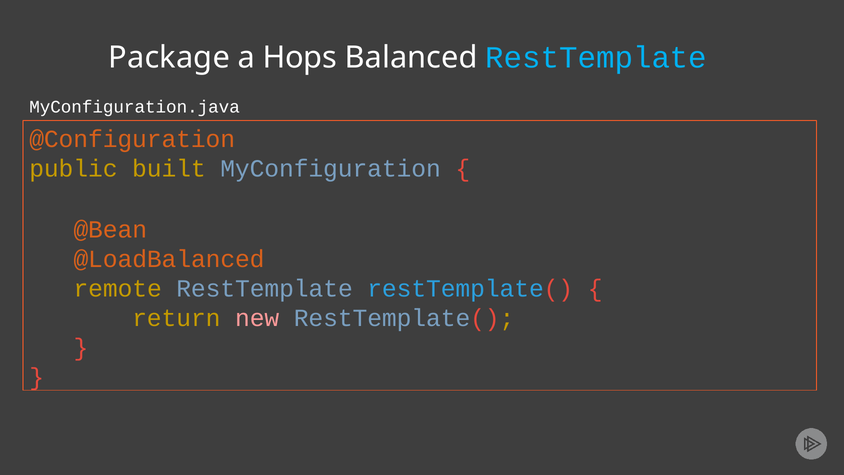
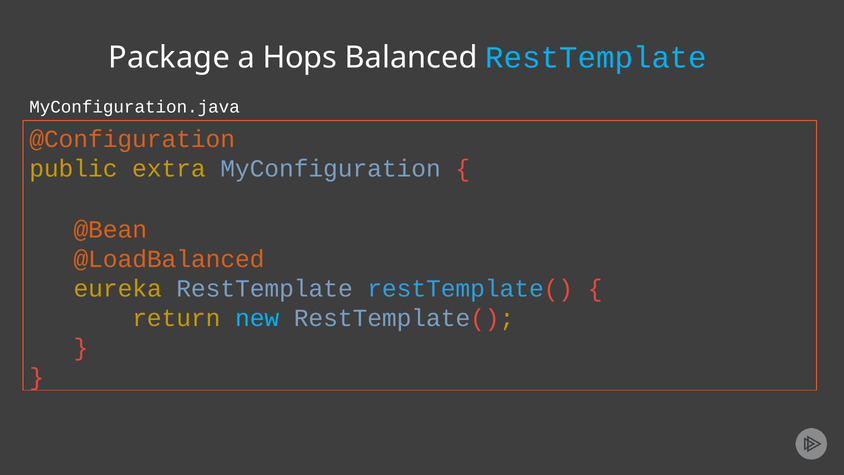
built: built -> extra
remote: remote -> eureka
new colour: pink -> light blue
